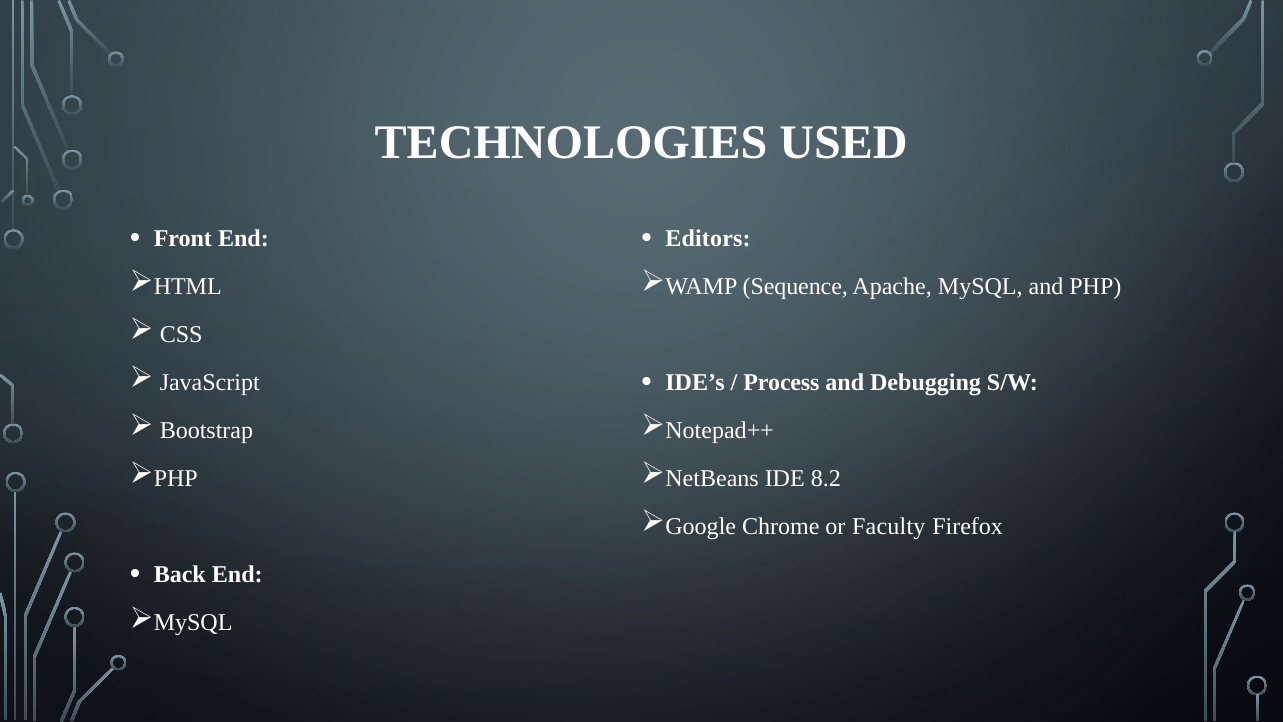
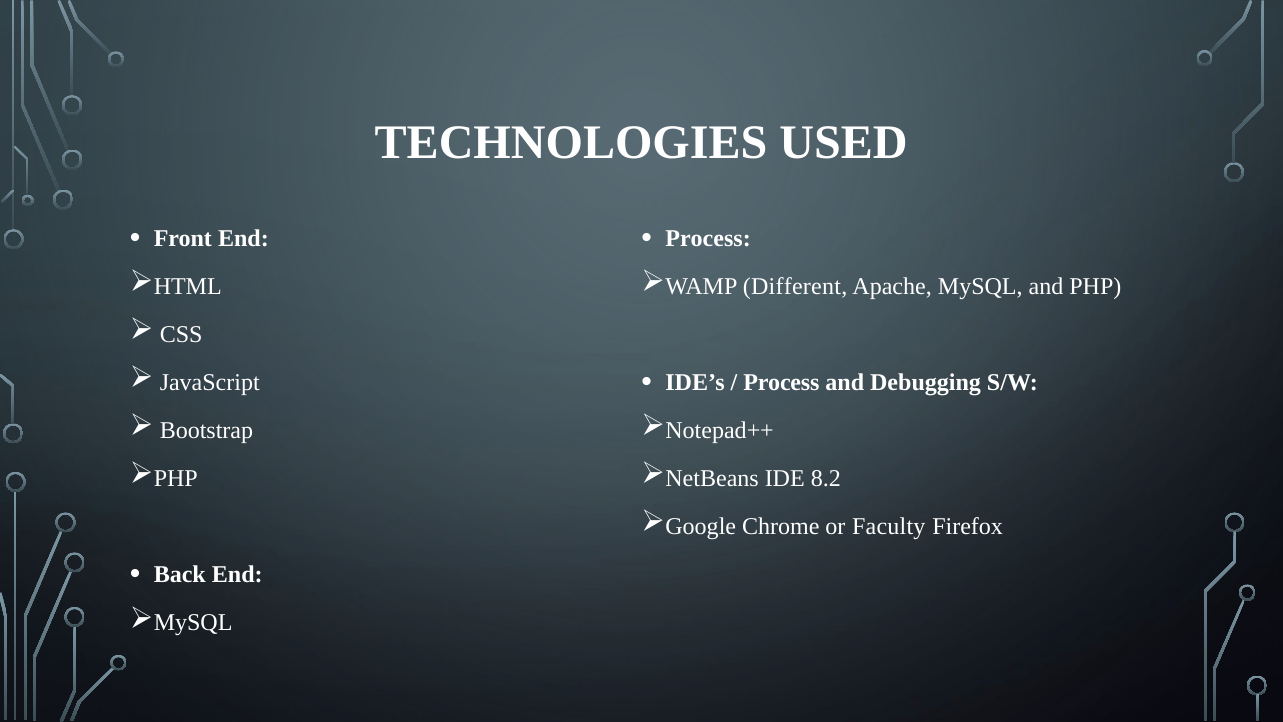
Editors at (708, 238): Editors -> Process
Sequence: Sequence -> Different
